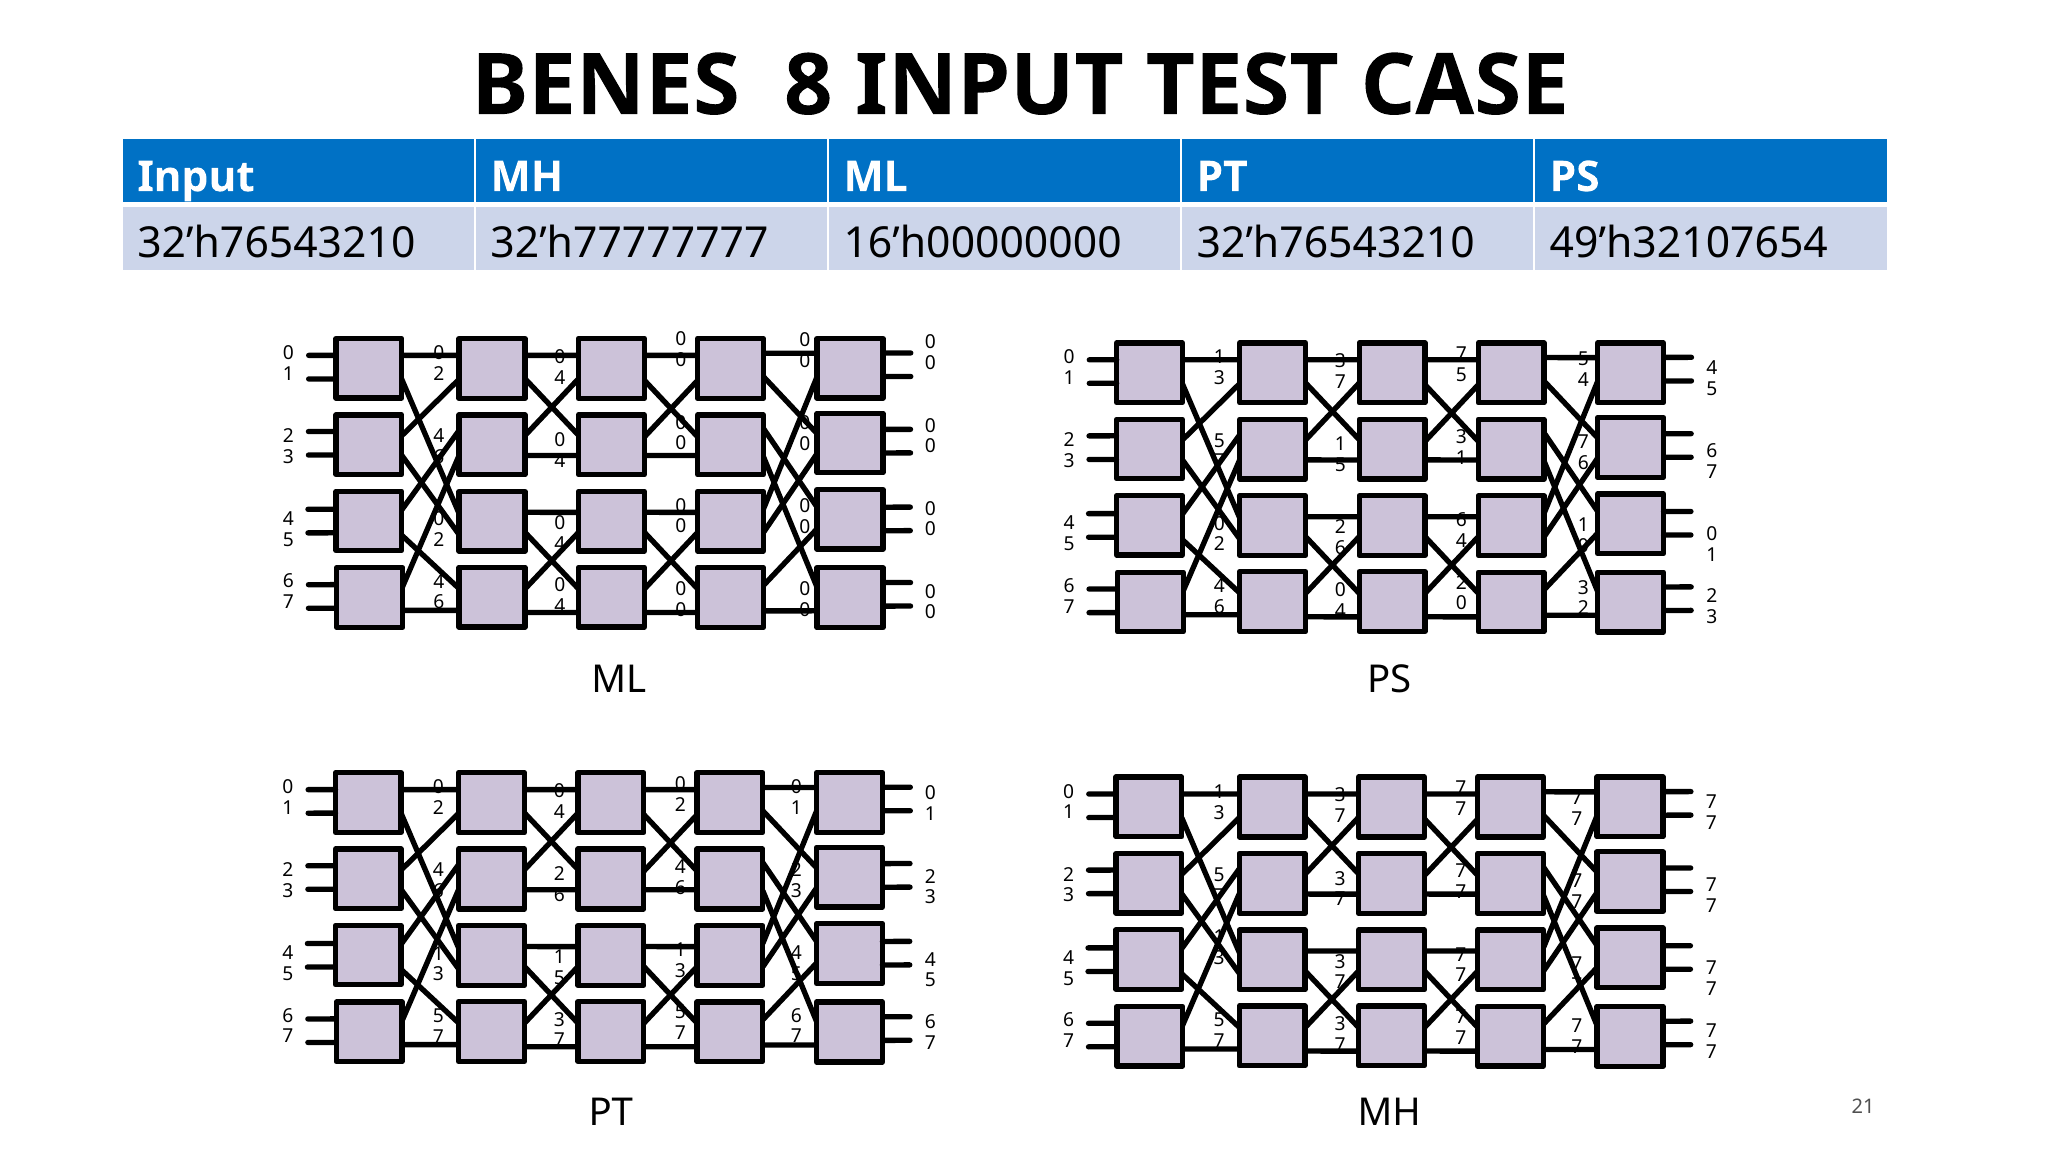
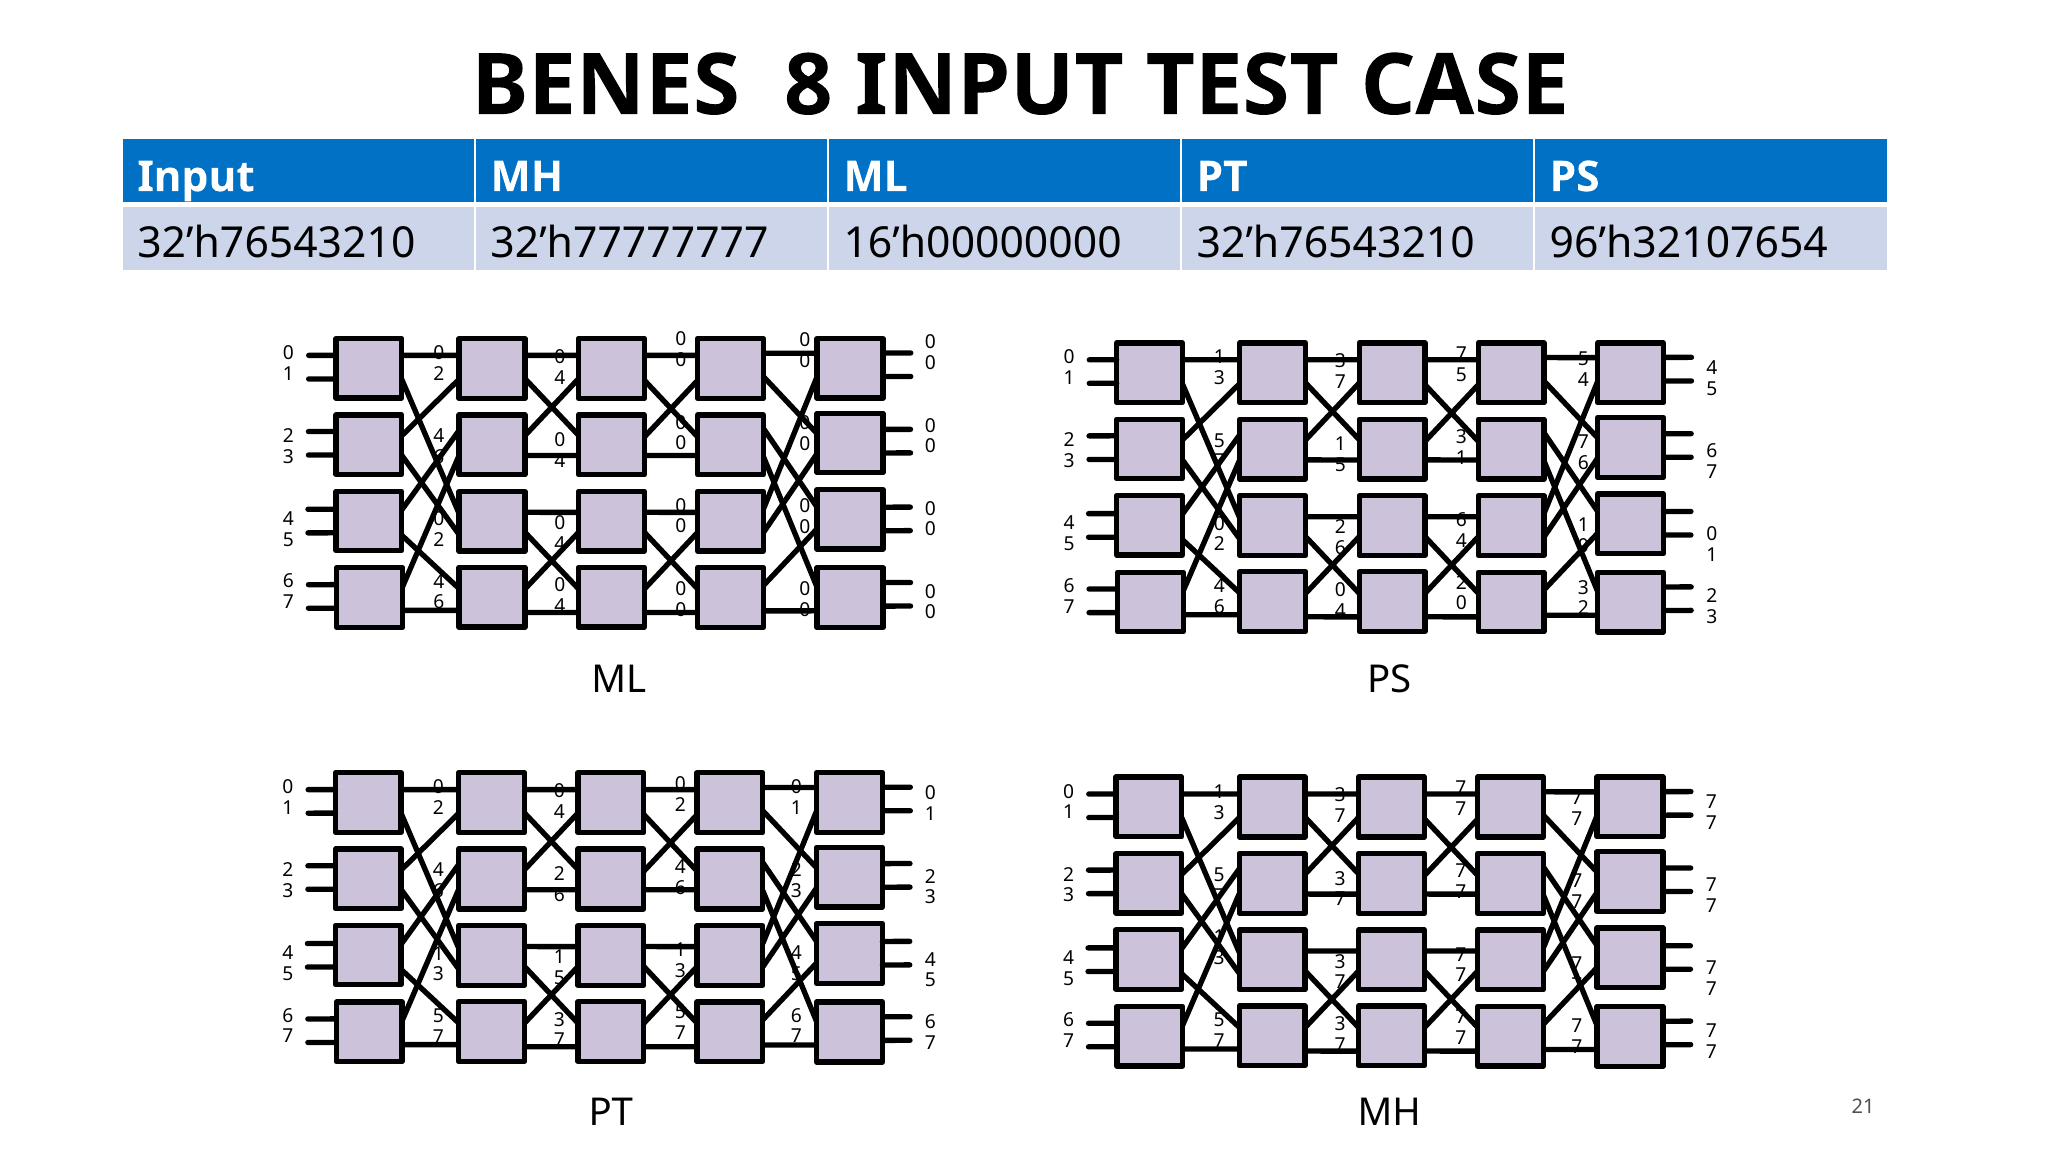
49’h32107654: 49’h32107654 -> 96’h32107654
